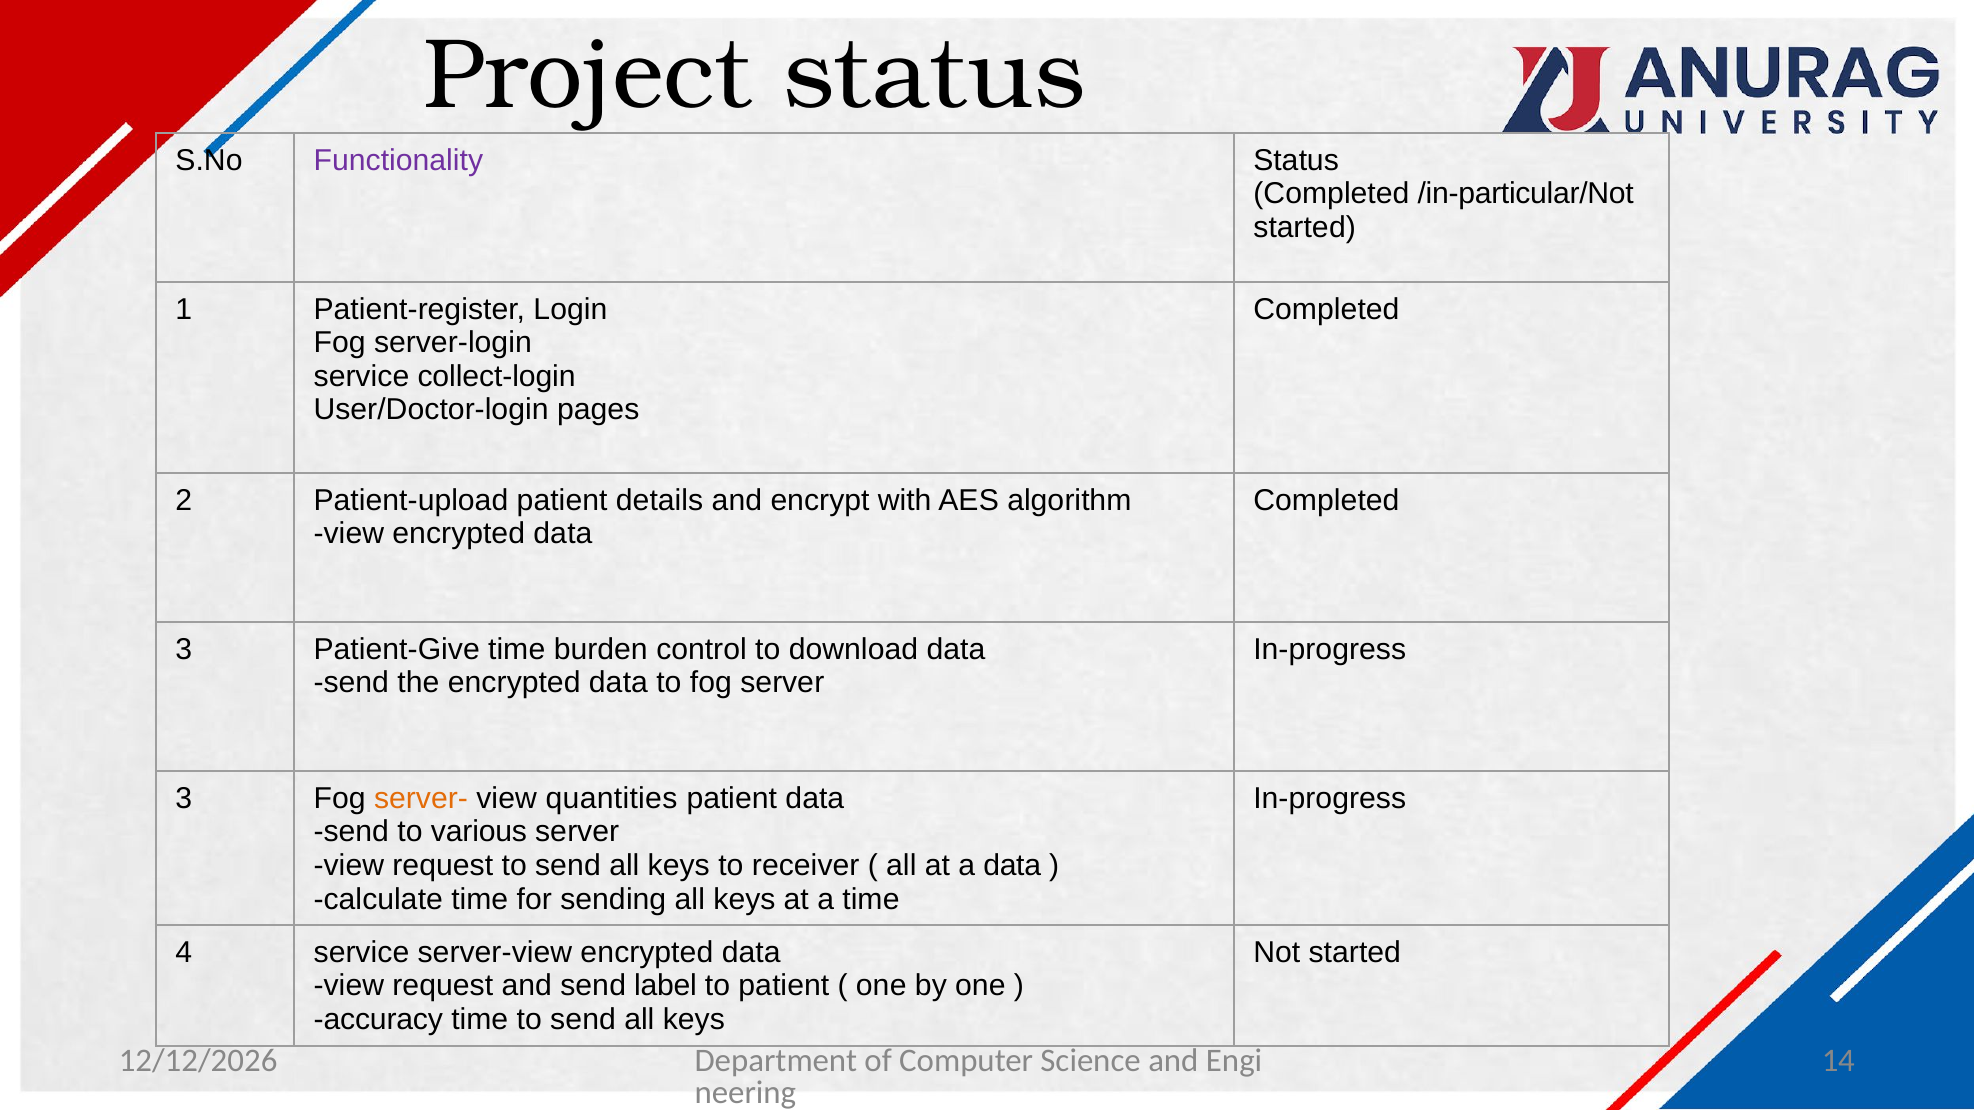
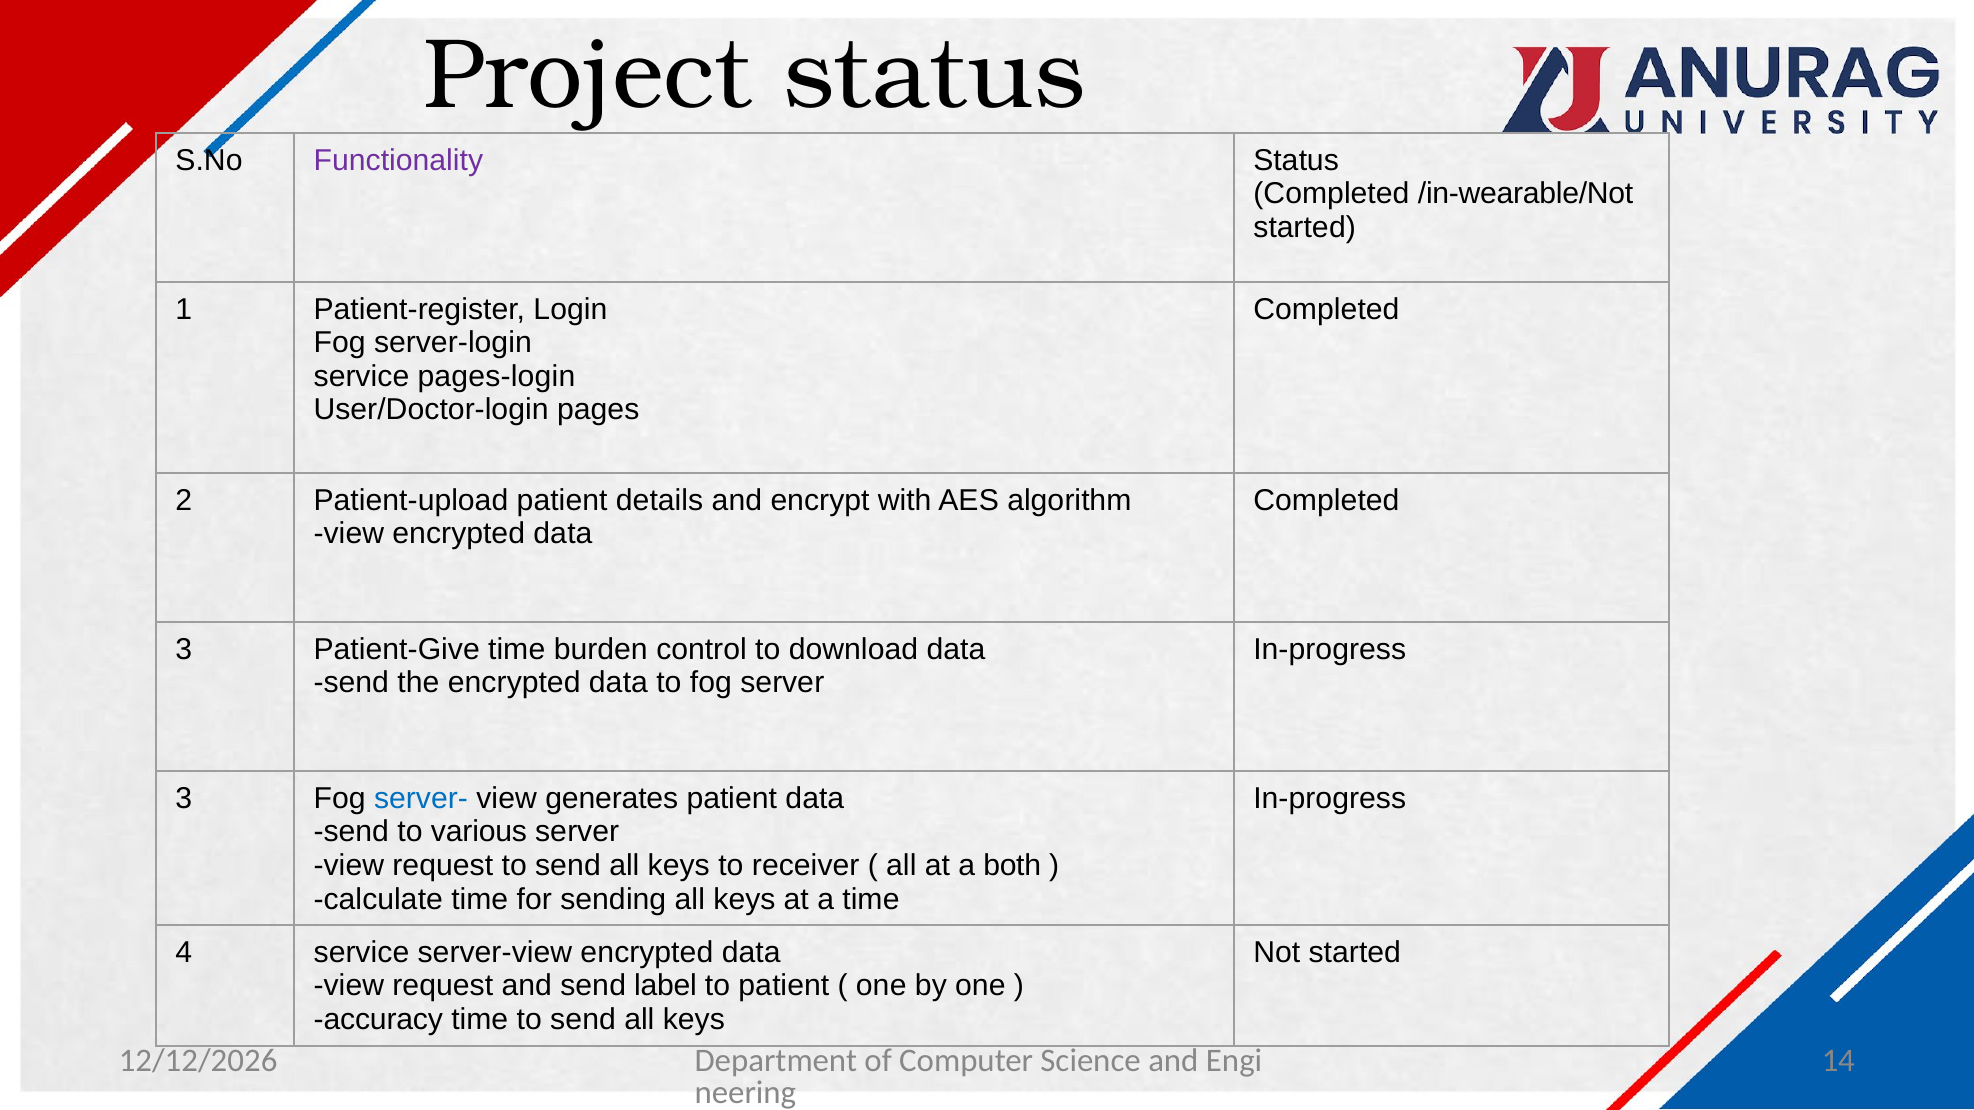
/in-particular/Not: /in-particular/Not -> /in-wearable/Not
collect-login: collect-login -> pages-login
server- colour: orange -> blue
quantities: quantities -> generates
a data: data -> both
